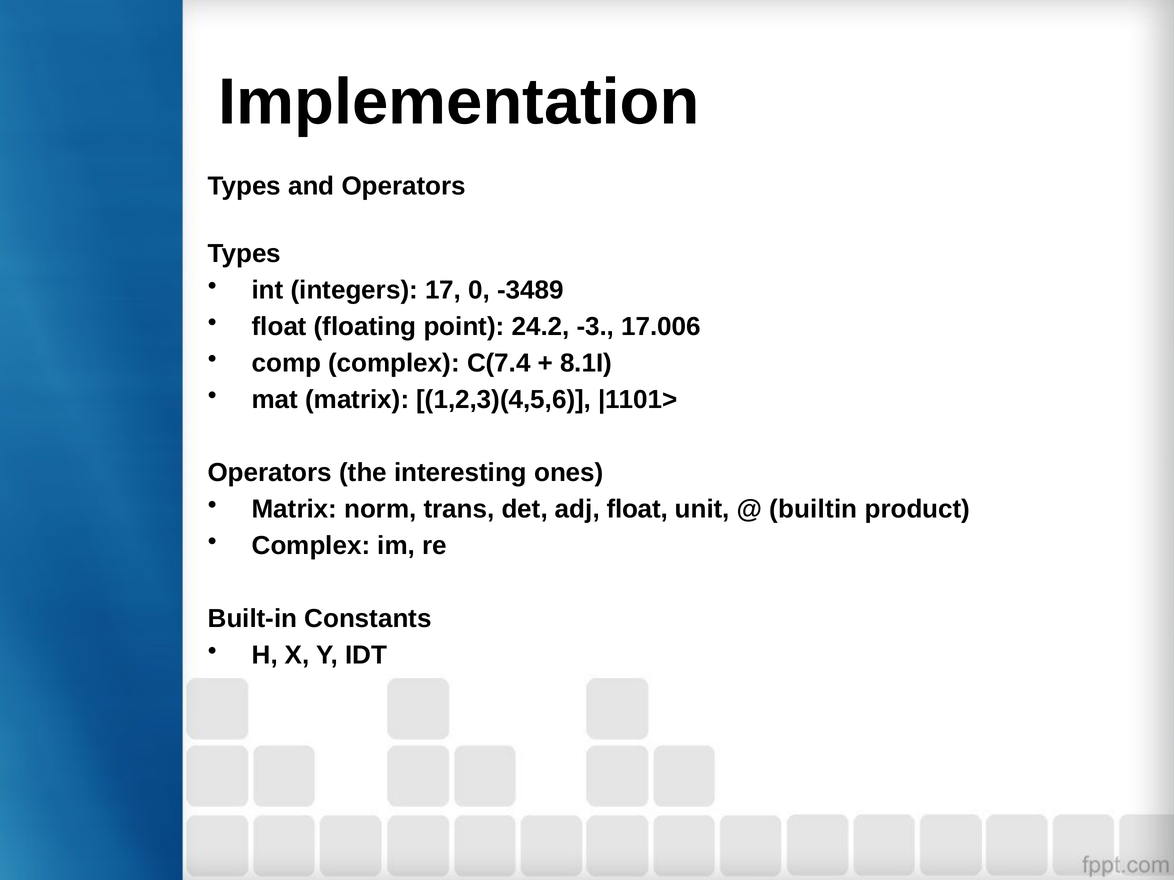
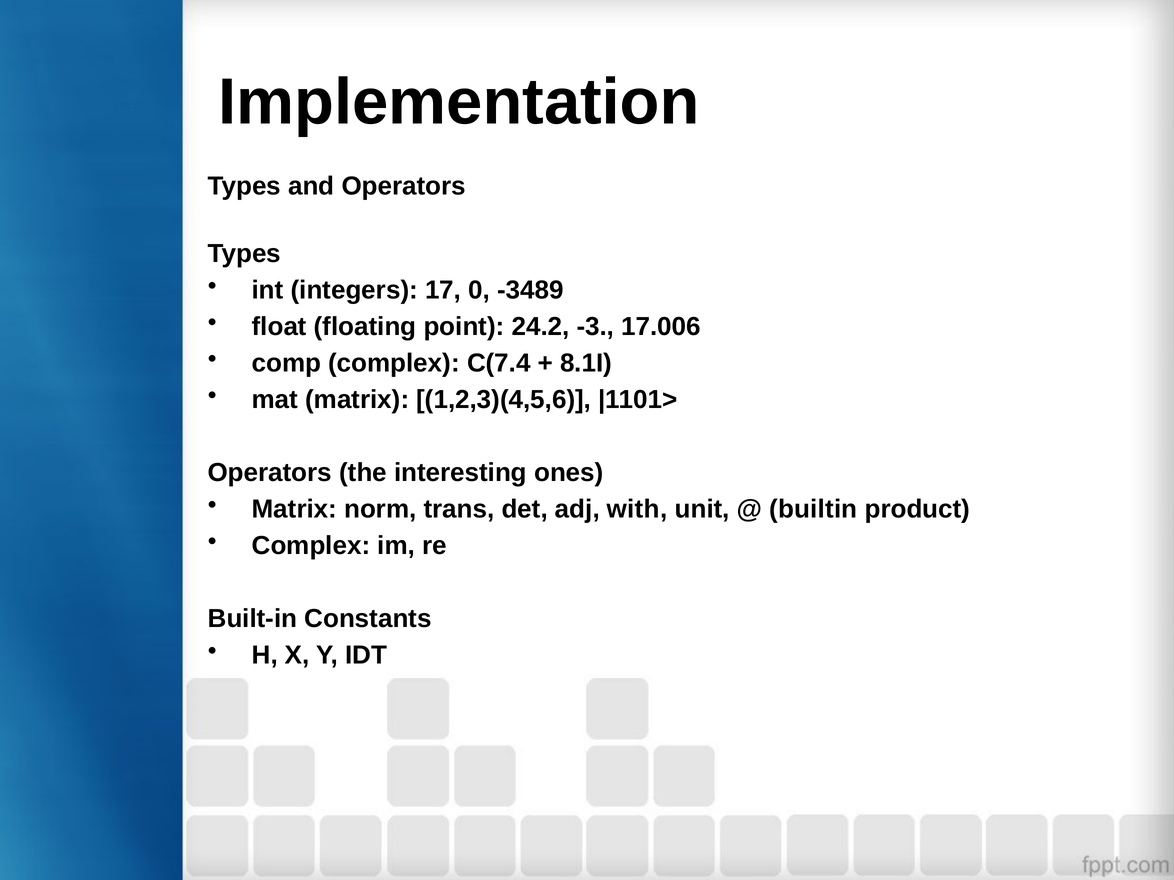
adj float: float -> with
